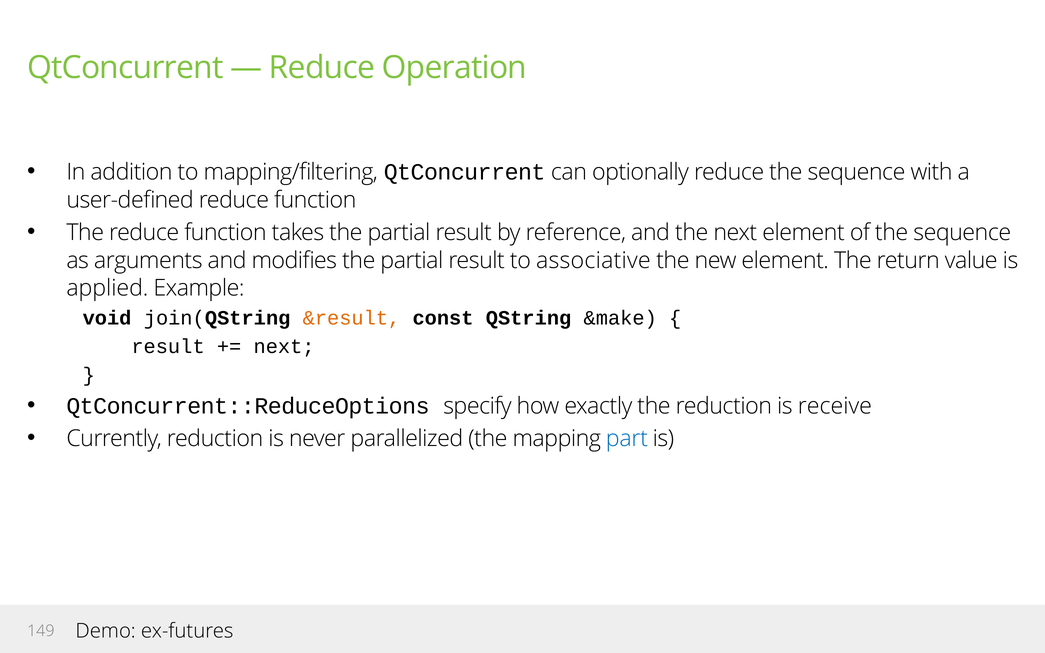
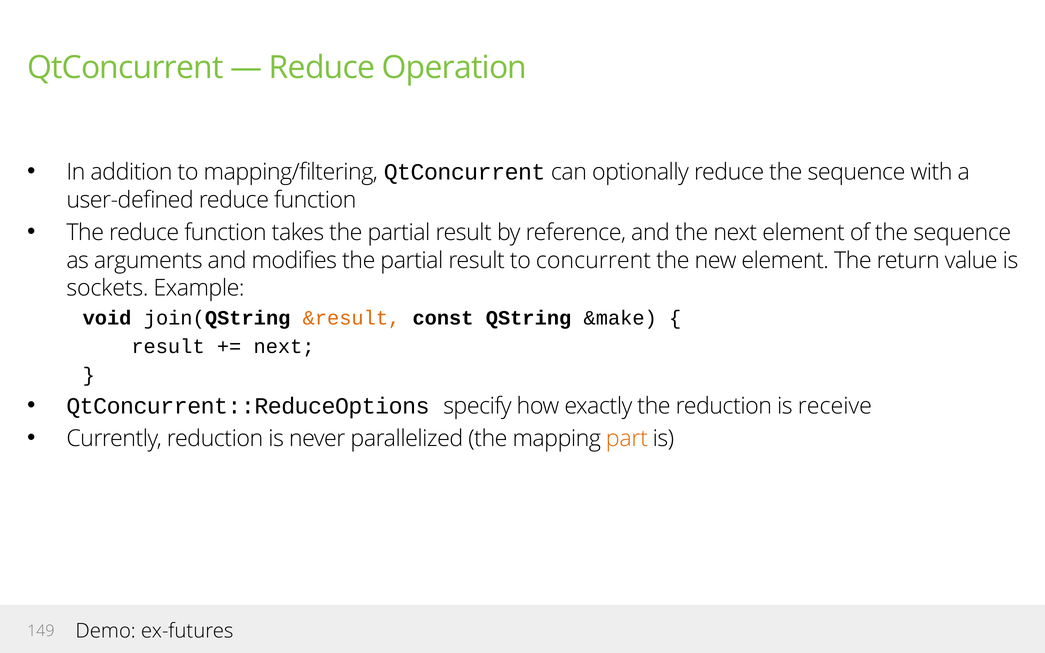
associative: associative -> concurrent
applied: applied -> sockets
part colour: blue -> orange
